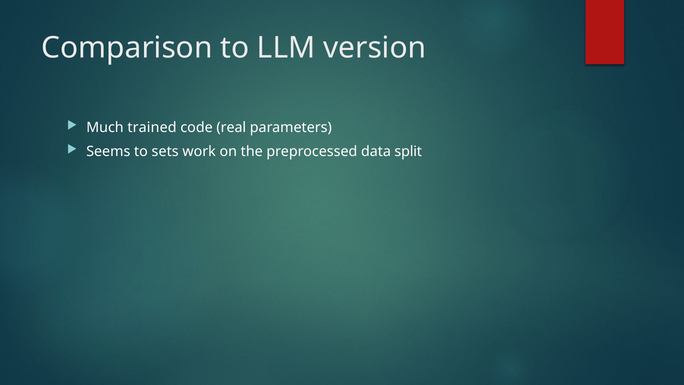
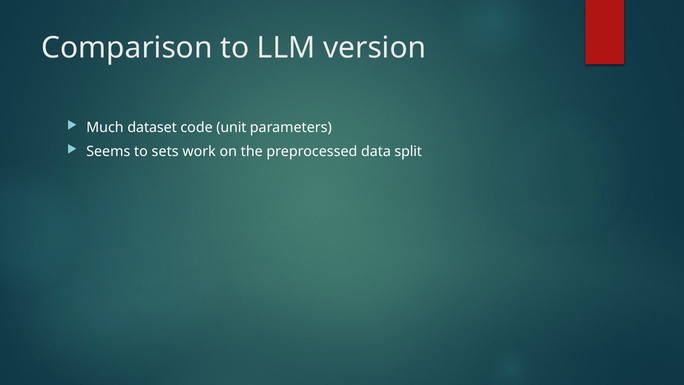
trained: trained -> dataset
real: real -> unit
